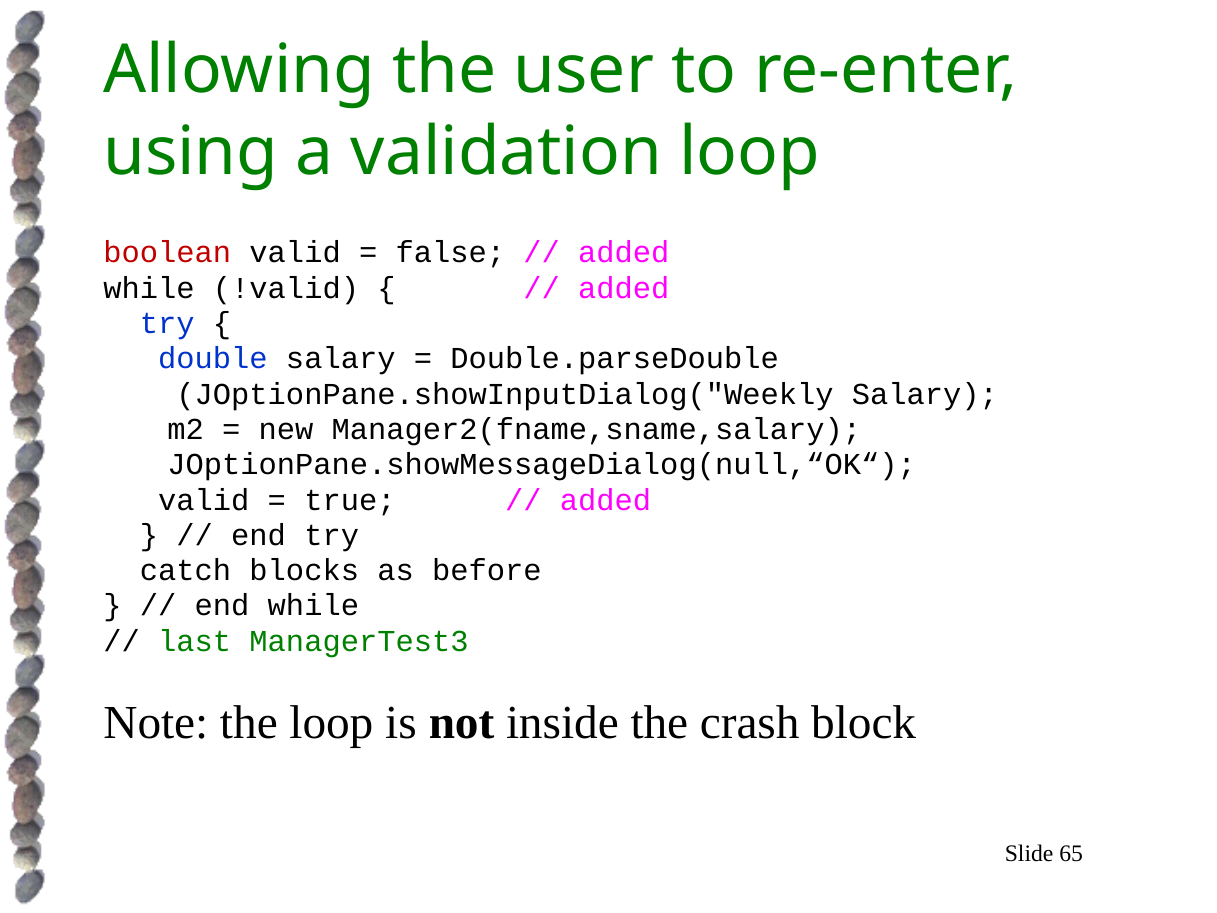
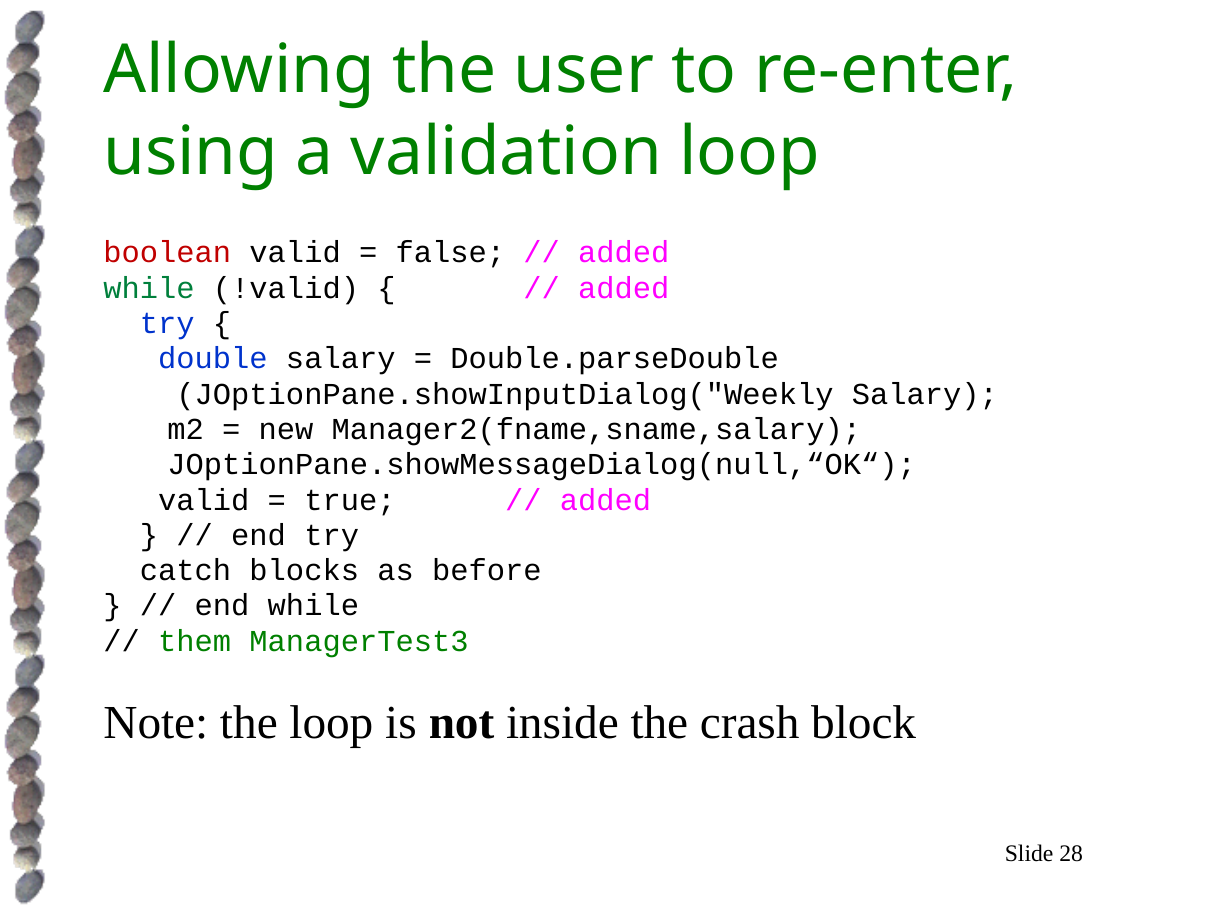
while at (149, 288) colour: black -> green
last: last -> them
65: 65 -> 28
